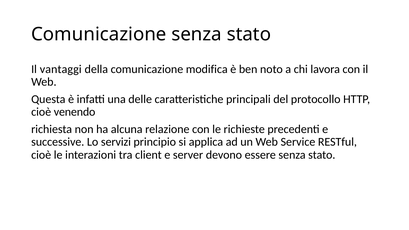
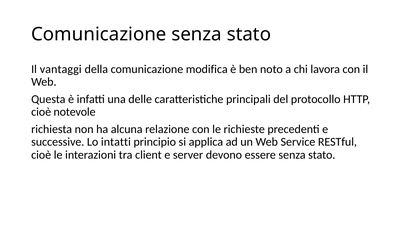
venendo: venendo -> notevole
servizi: servizi -> intatti
